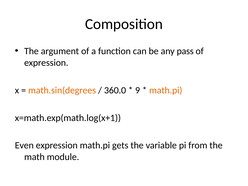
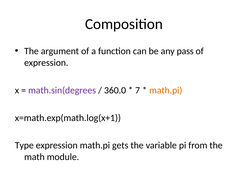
math.sin(degrees colour: orange -> purple
9: 9 -> 7
Even: Even -> Type
